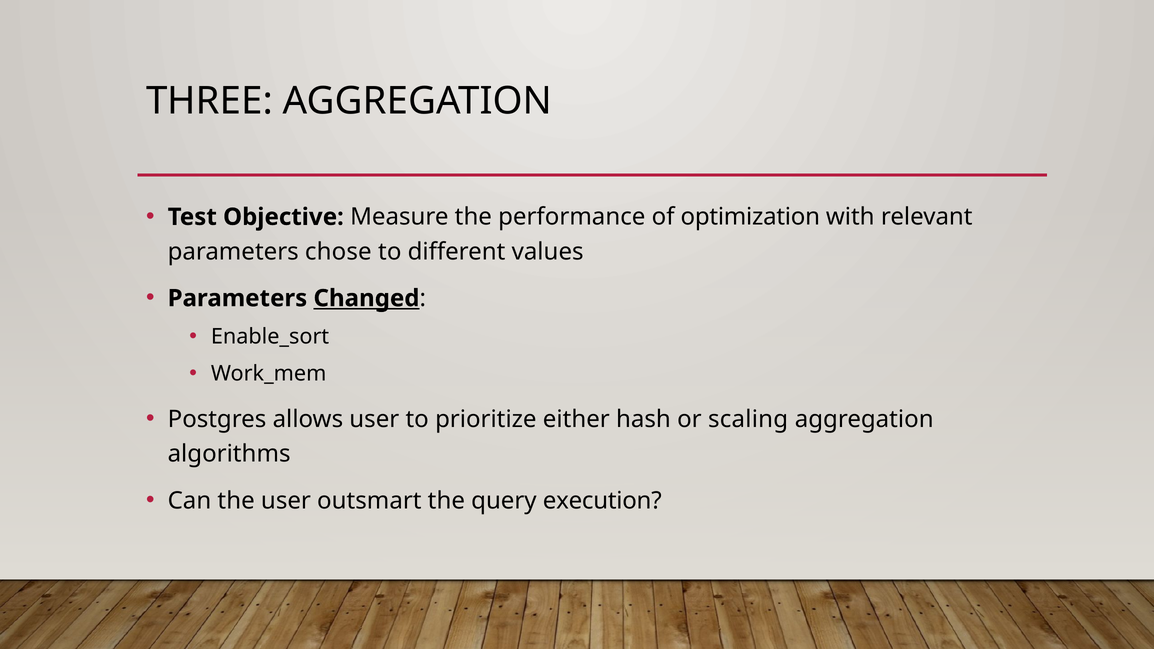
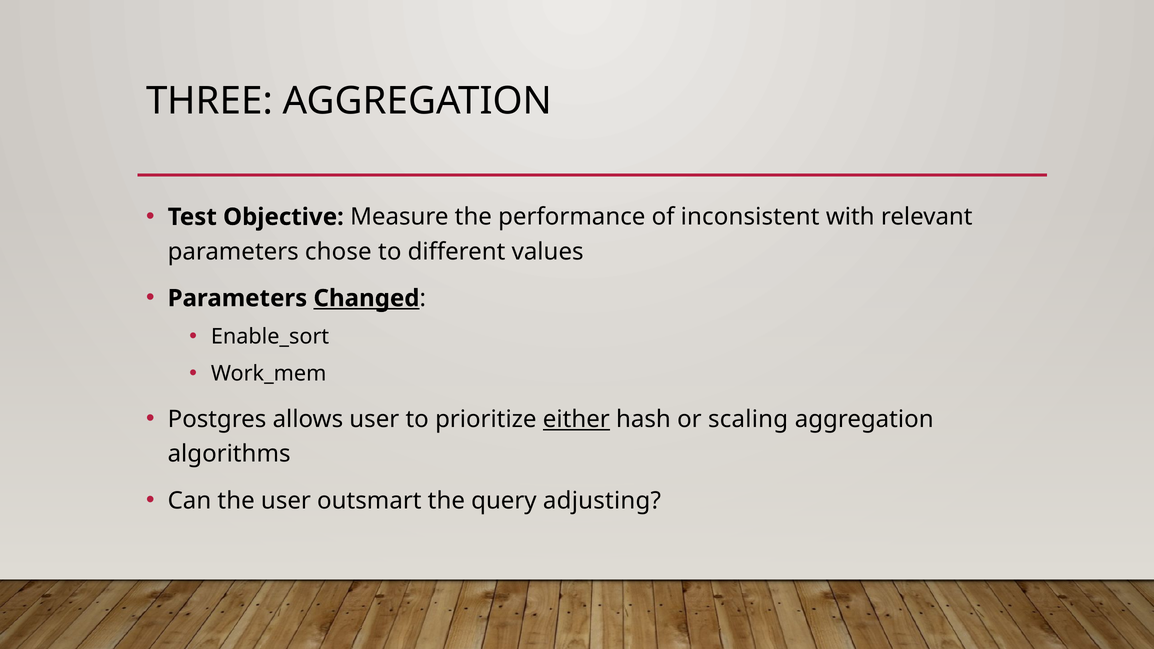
optimization: optimization -> inconsistent
either underline: none -> present
execution: execution -> adjusting
